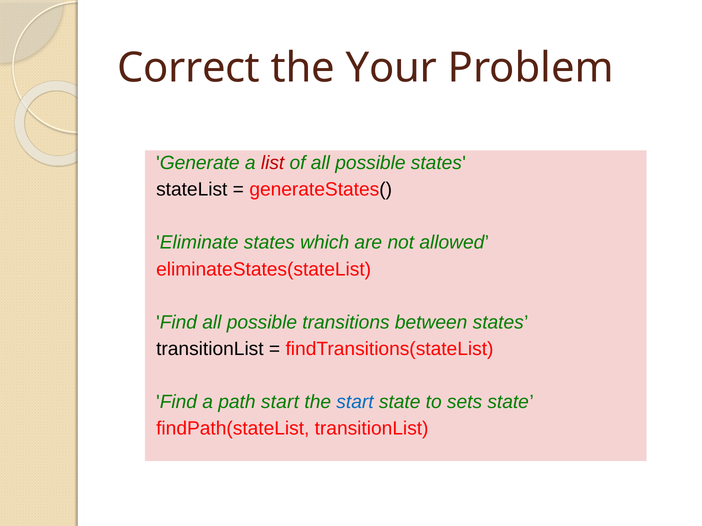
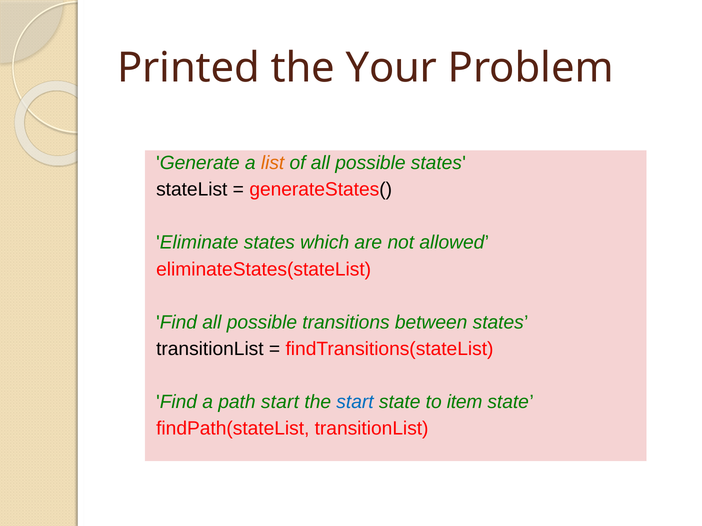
Correct: Correct -> Printed
list colour: red -> orange
sets: sets -> item
